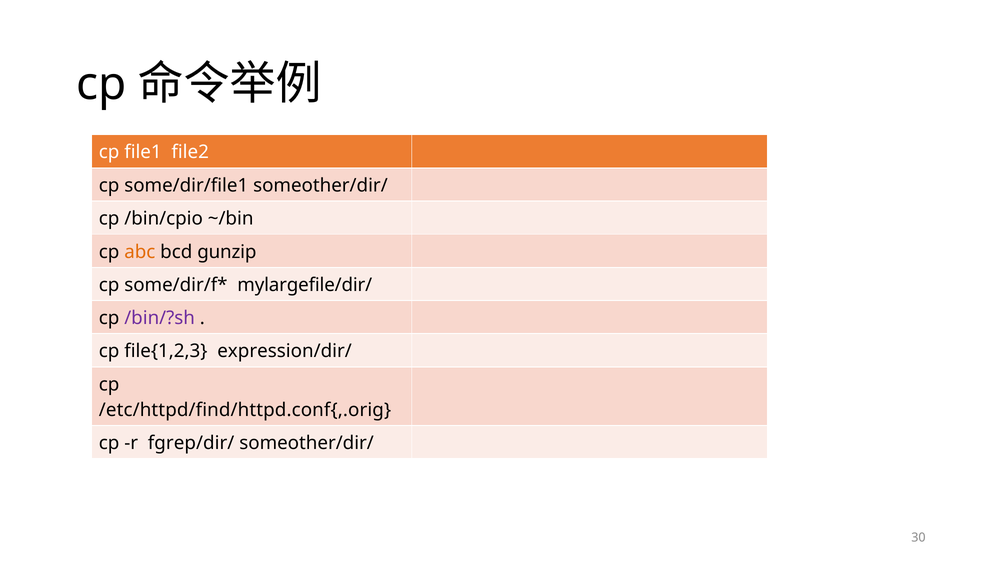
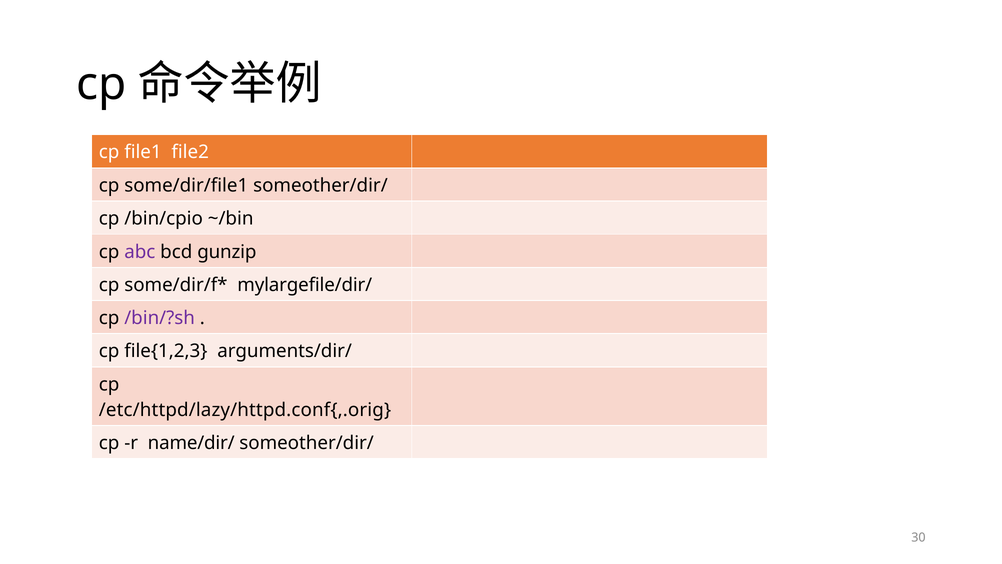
abc colour: orange -> purple
expression/dir/: expression/dir/ -> arguments/dir/
/etc/httpd/find/httpd.conf{,.orig: /etc/httpd/find/httpd.conf{,.orig -> /etc/httpd/lazy/httpd.conf{,.orig
fgrep/dir/: fgrep/dir/ -> name/dir/
